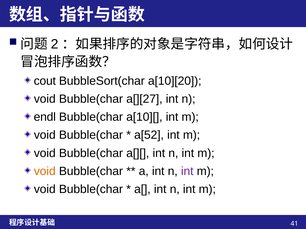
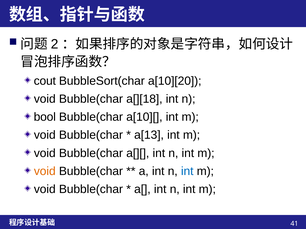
a[][27: a[][27 -> a[][18
endl: endl -> bool
a[52: a[52 -> a[13
int at (187, 172) colour: purple -> blue
